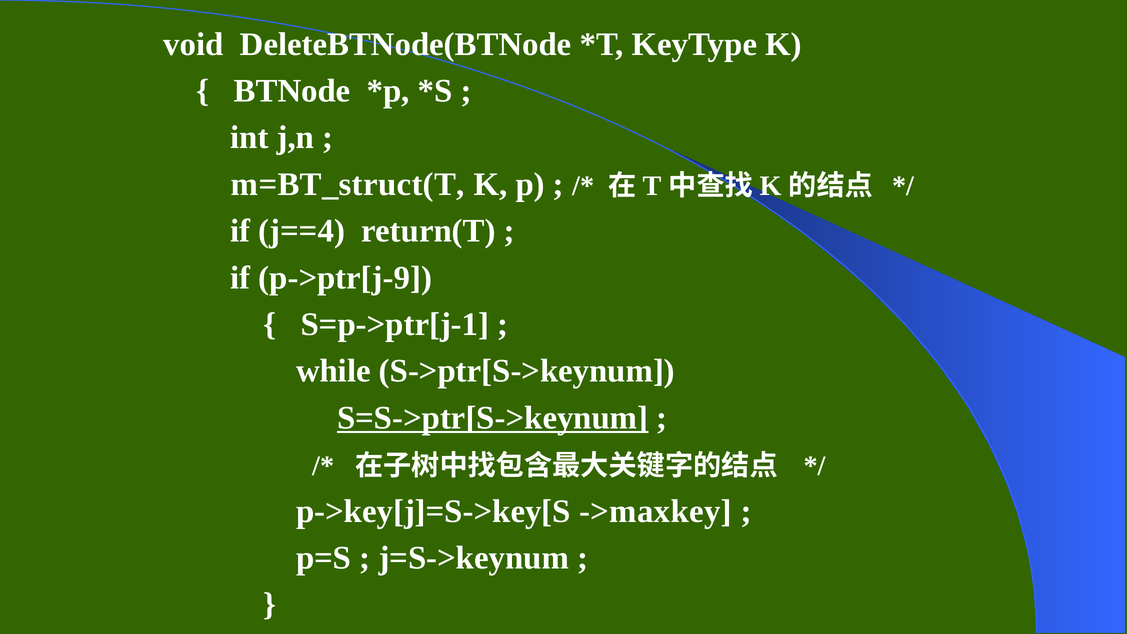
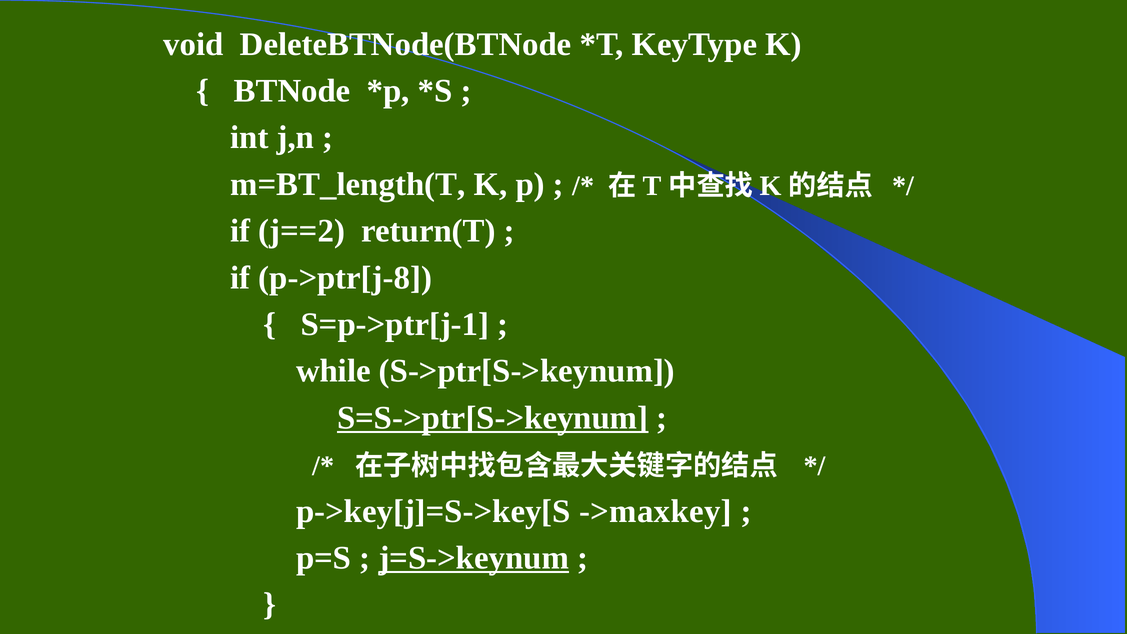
m=BT_struct(T: m=BT_struct(T -> m=BT_length(T
j==4: j==4 -> j==2
p->ptr[j-9: p->ptr[j-9 -> p->ptr[j-8
j=S->keynum underline: none -> present
